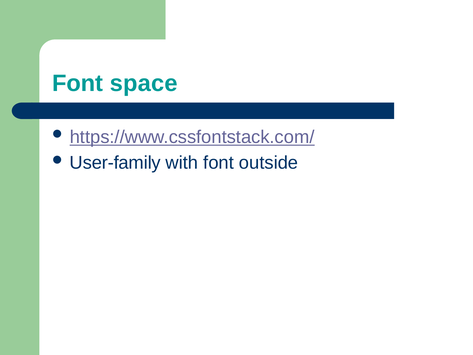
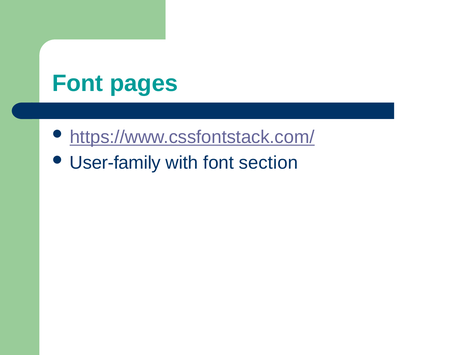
space: space -> pages
outside: outside -> section
